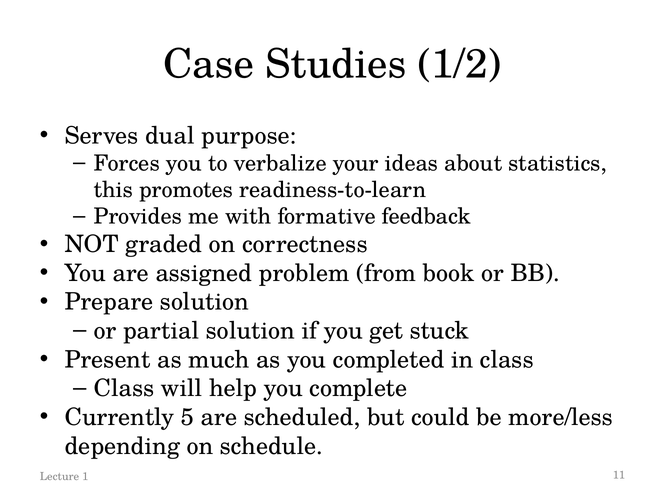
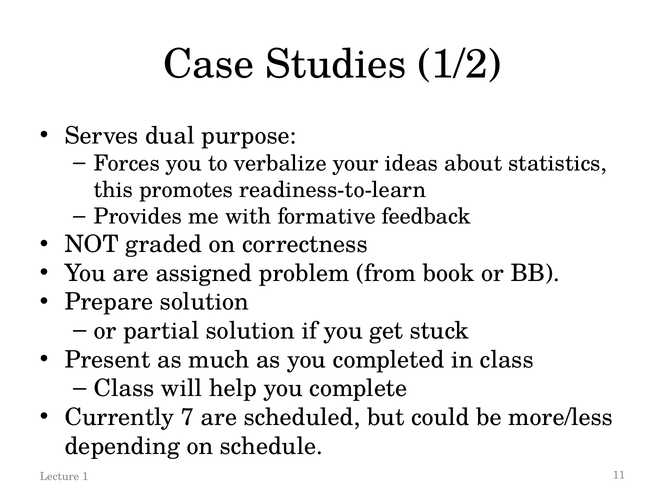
5: 5 -> 7
